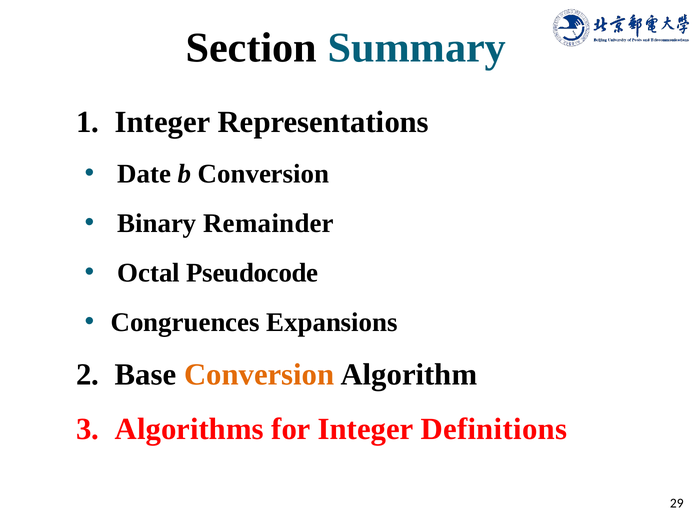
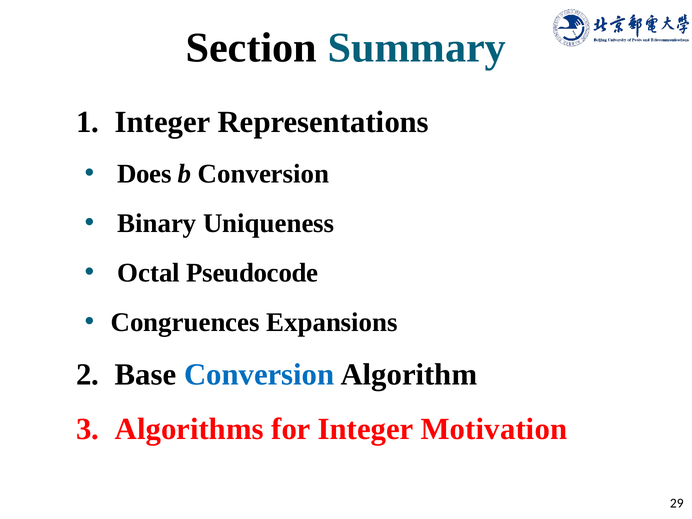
Date: Date -> Does
Remainder: Remainder -> Uniqueness
Conversion at (259, 375) colour: orange -> blue
Definitions: Definitions -> Motivation
